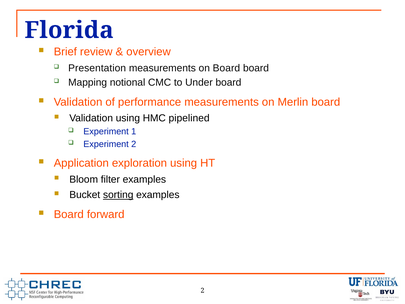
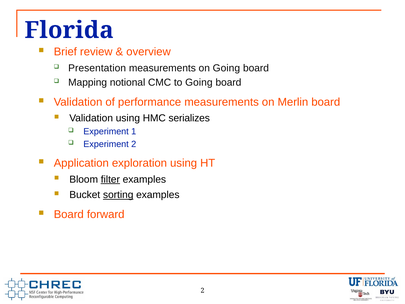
on Board: Board -> Going
to Under: Under -> Going
pipelined: pipelined -> serializes
filter underline: none -> present
